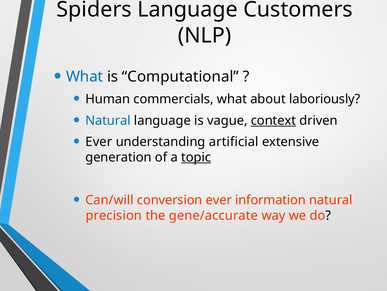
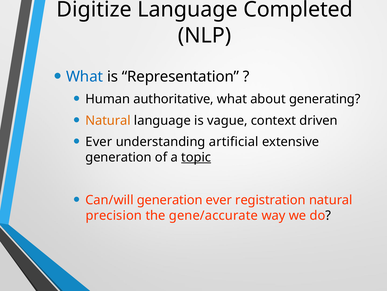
Spiders: Spiders -> Digitize
Customers: Customers -> Completed
Computational: Computational -> Representation
commercials: commercials -> authoritative
laboriously: laboriously -> generating
Natural at (108, 120) colour: blue -> orange
context underline: present -> none
Can/will conversion: conversion -> generation
information: information -> registration
